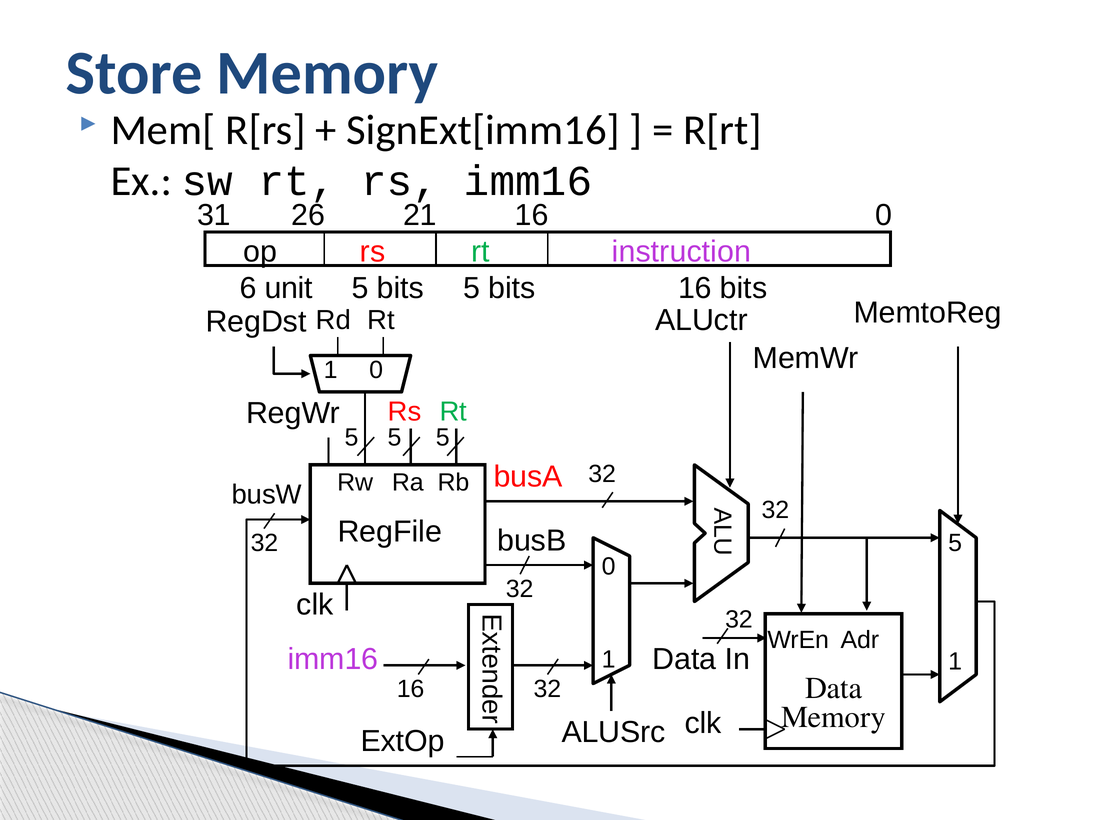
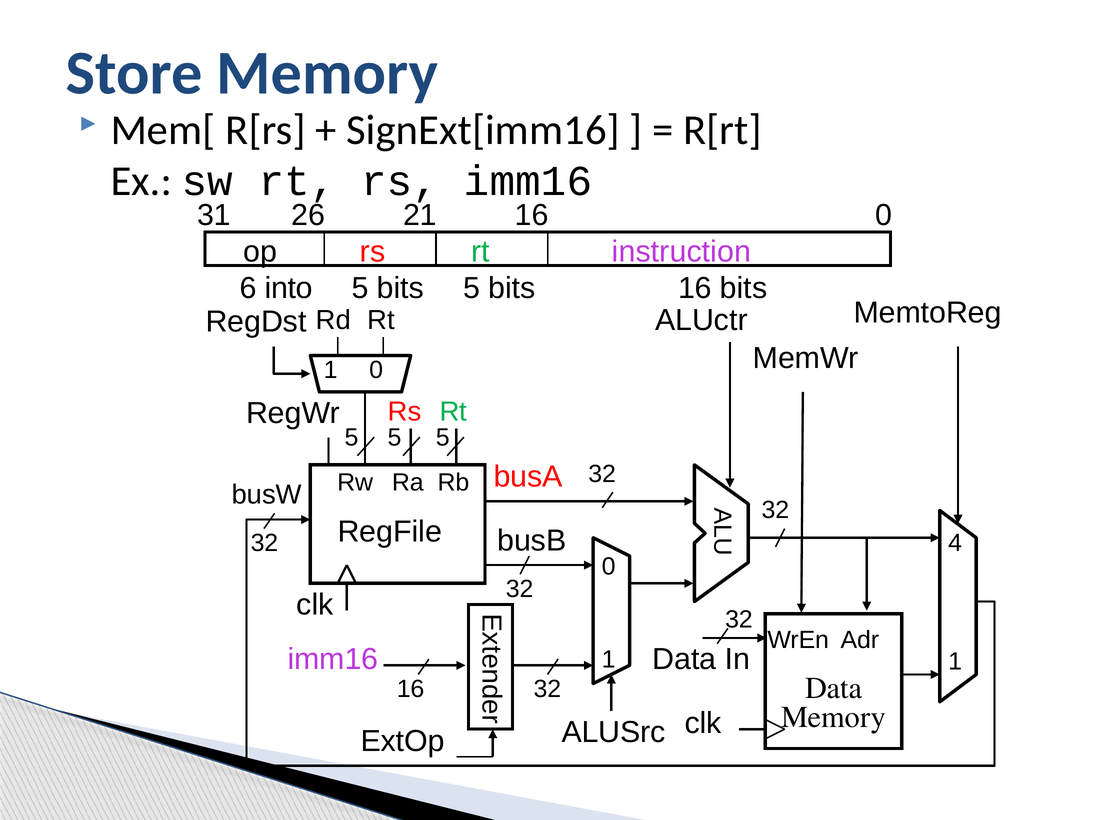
unit: unit -> into
5 at (955, 544): 5 -> 4
